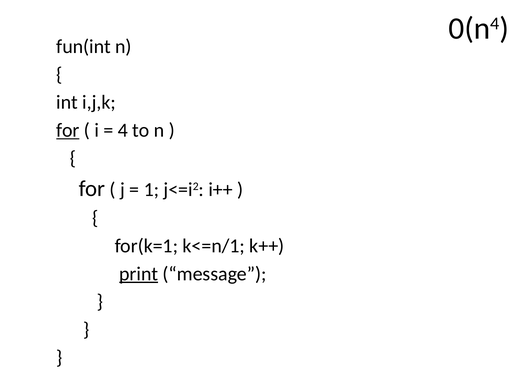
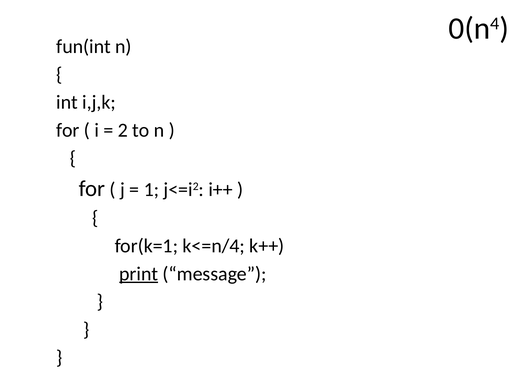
for at (68, 130) underline: present -> none
4: 4 -> 2
k<=n/1: k<=n/1 -> k<=n/4
